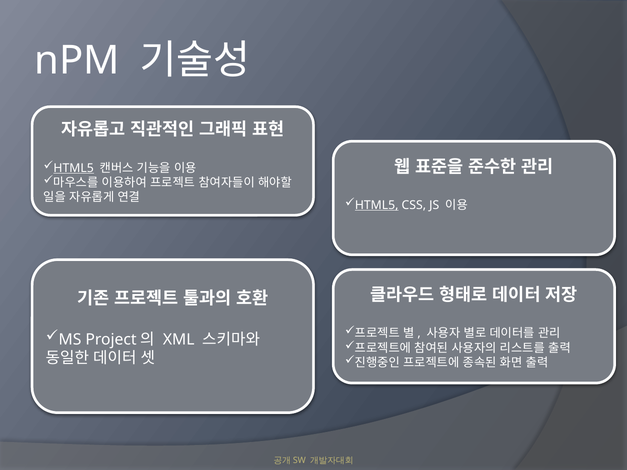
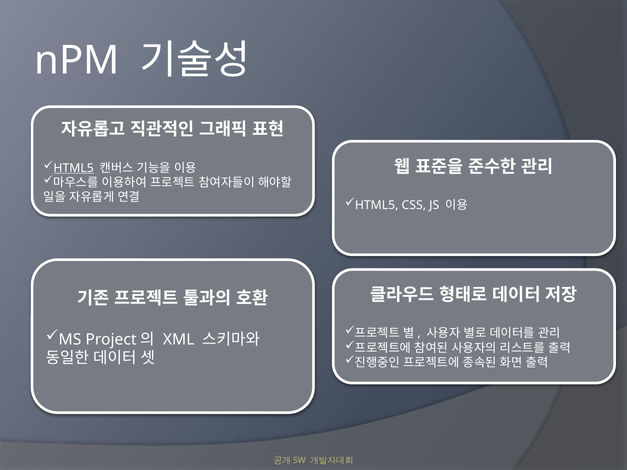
HTML5 at (377, 205) underline: present -> none
